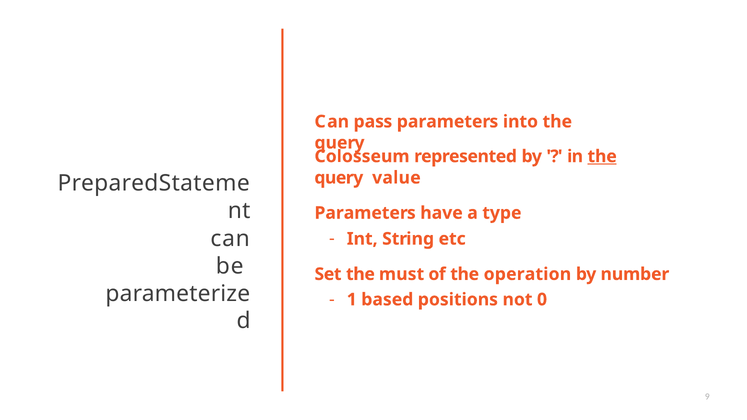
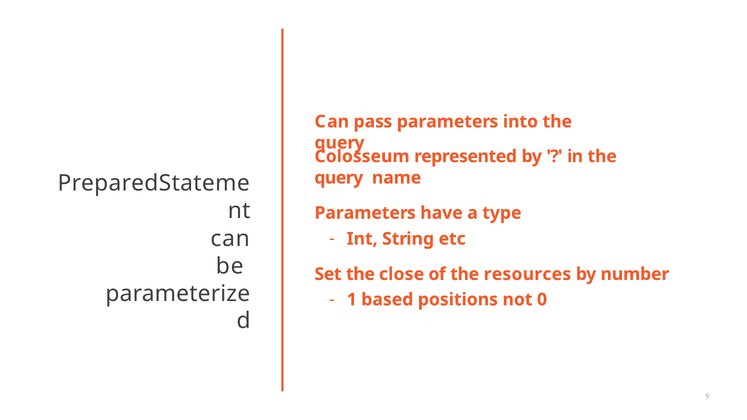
the at (602, 156) underline: present -> none
value: value -> name
must: must -> close
operation: operation -> resources
